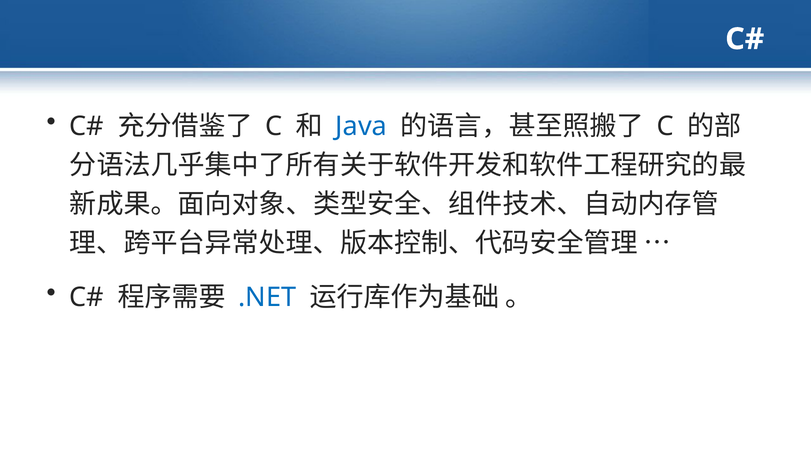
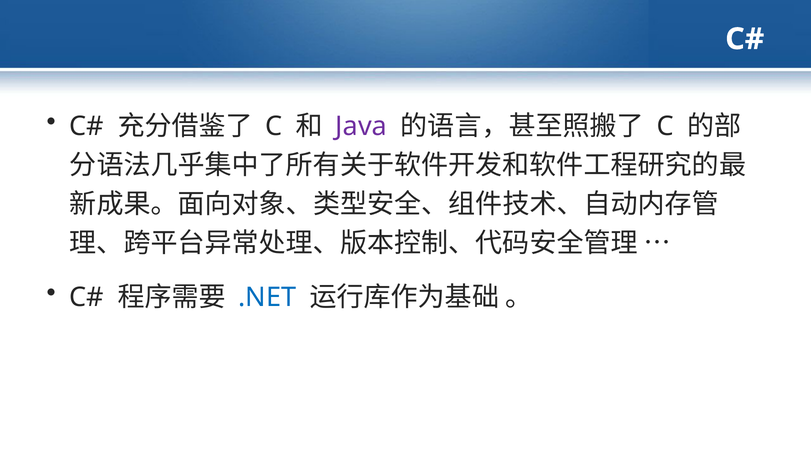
Java colour: blue -> purple
